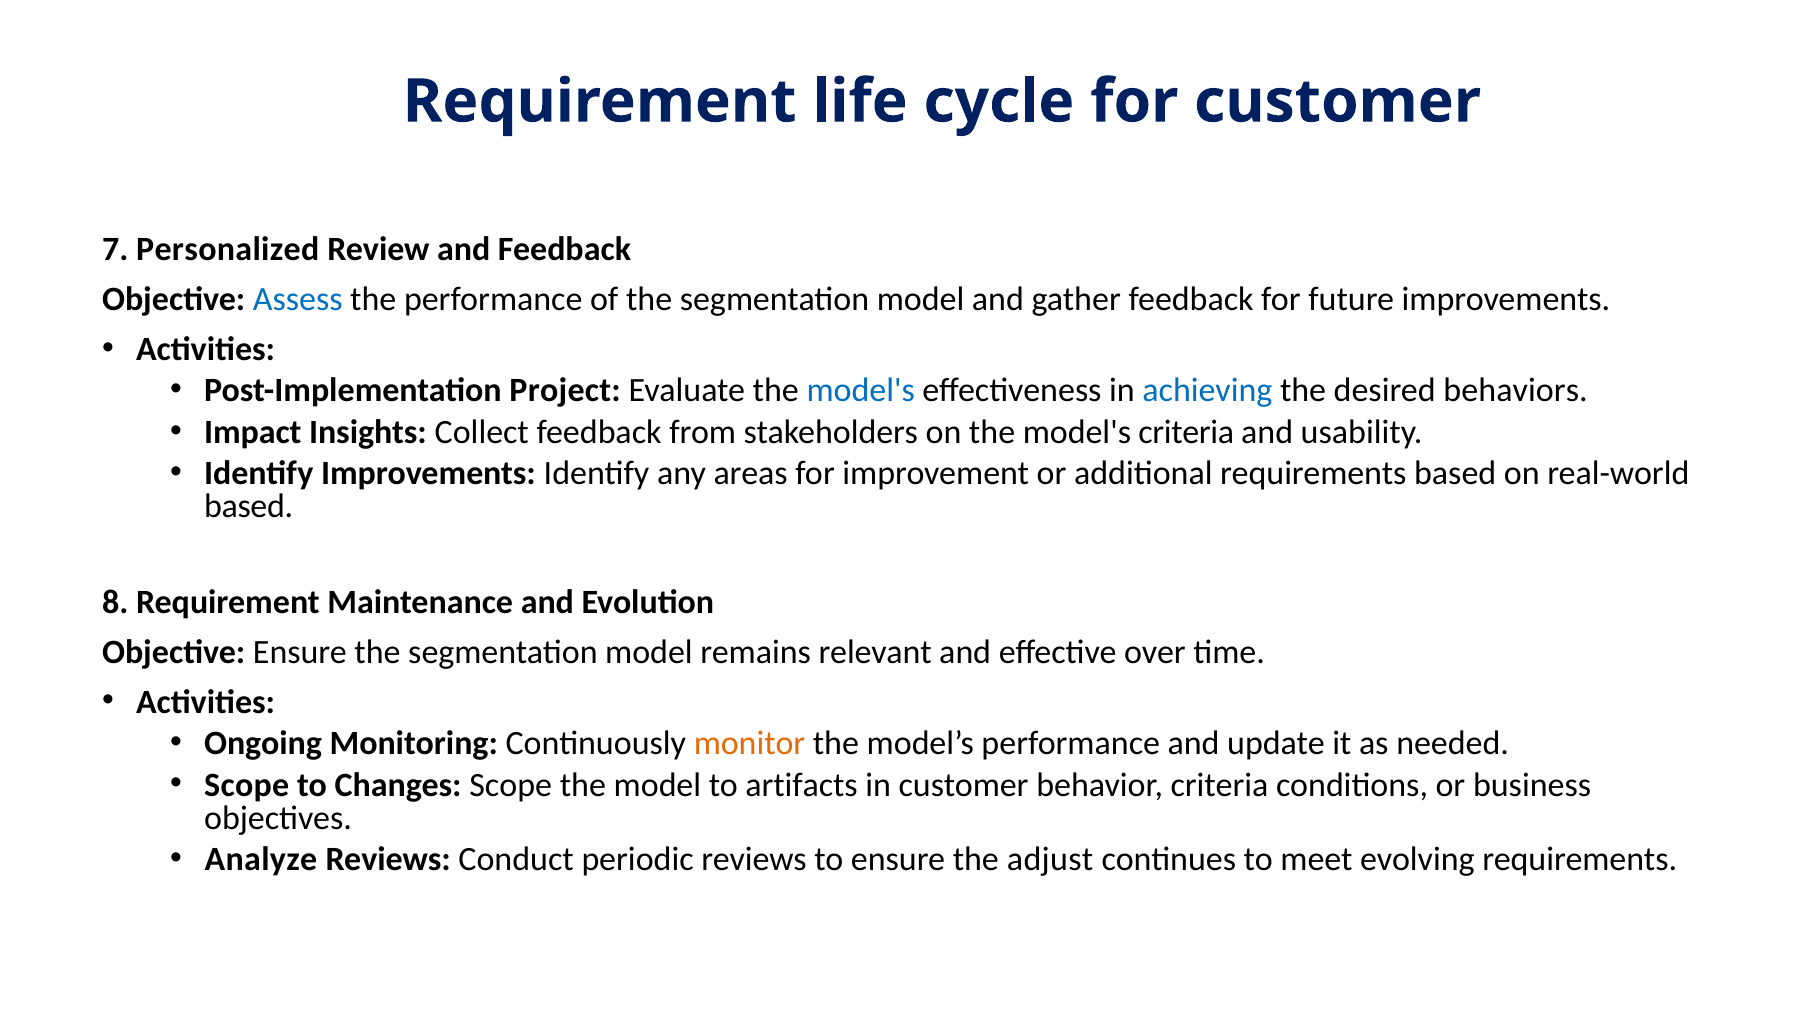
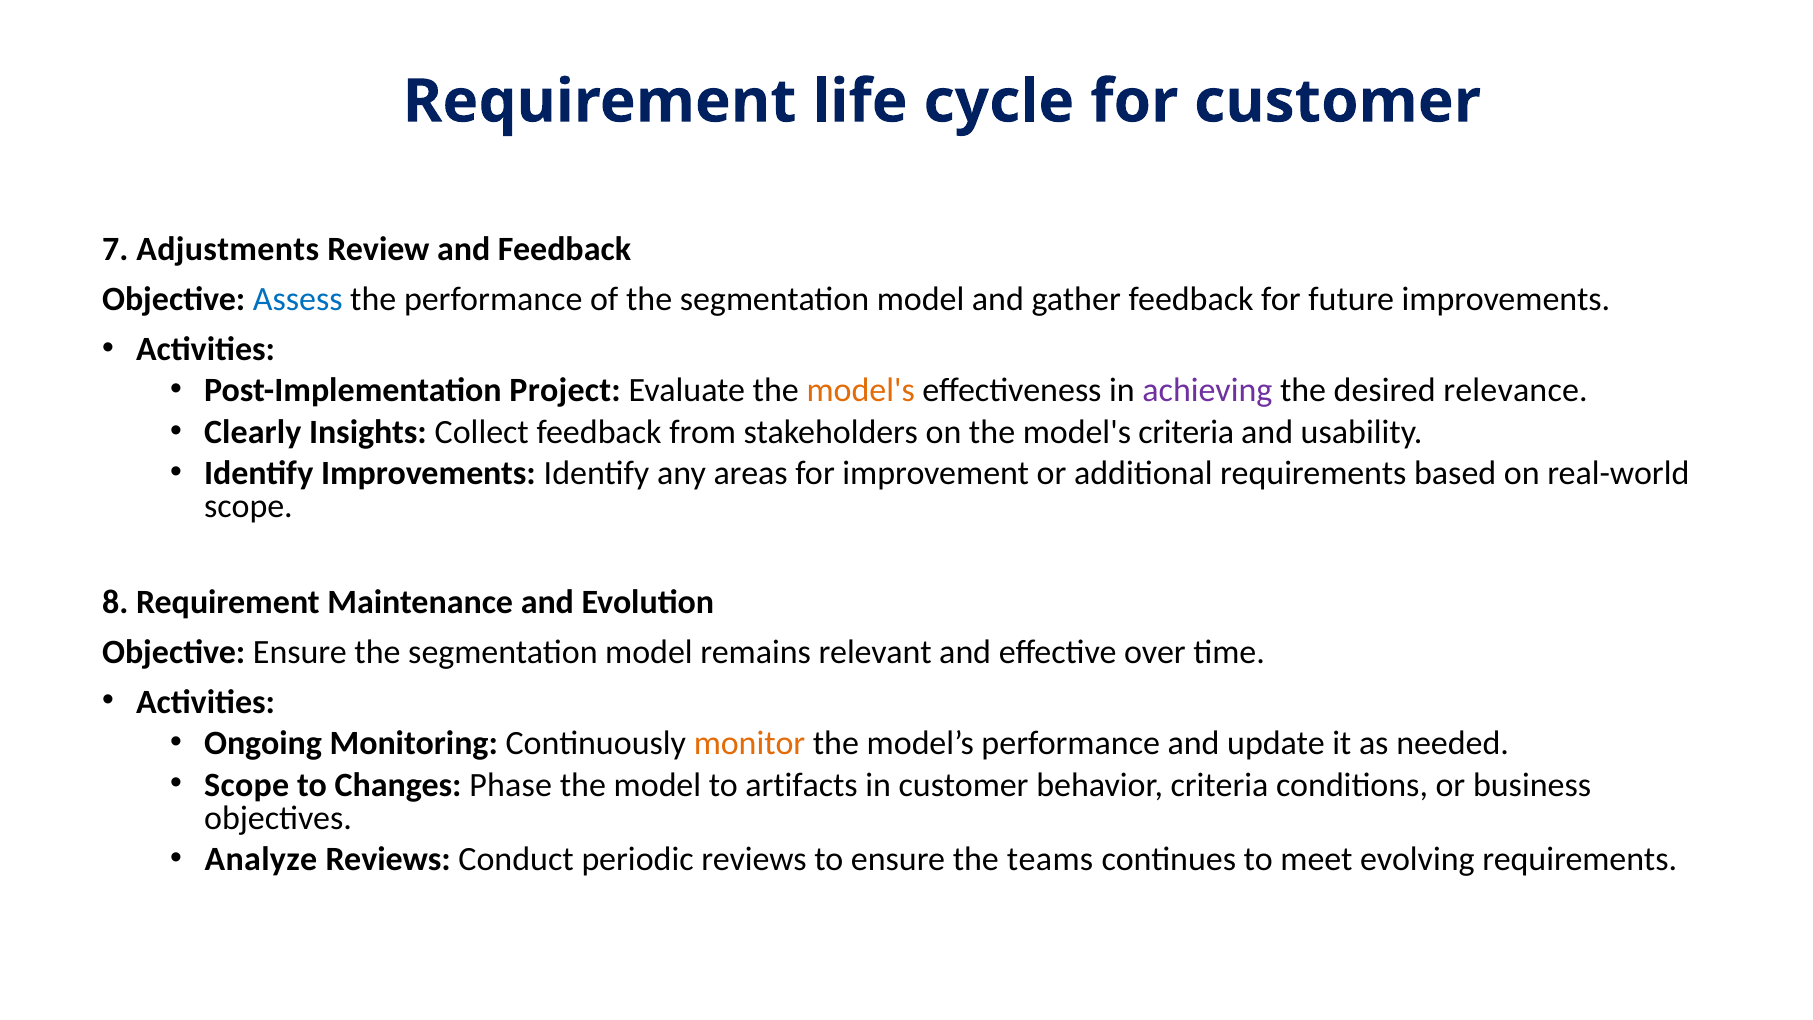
Personalized: Personalized -> Adjustments
model's at (861, 391) colour: blue -> orange
achieving colour: blue -> purple
behaviors: behaviors -> relevance
Impact: Impact -> Clearly
based at (249, 507): based -> scope
Changes Scope: Scope -> Phase
adjust: adjust -> teams
